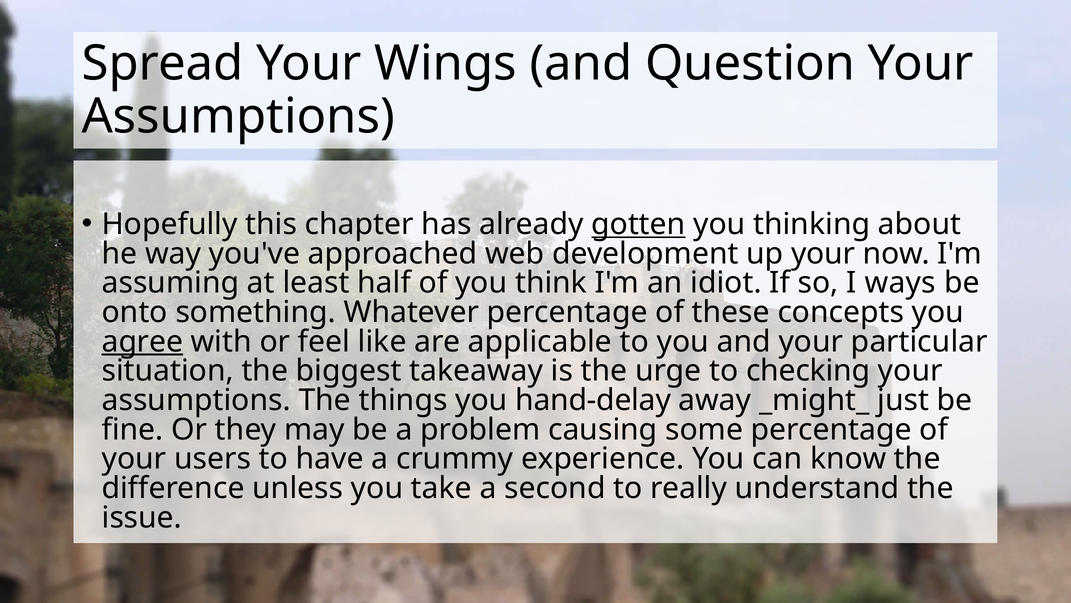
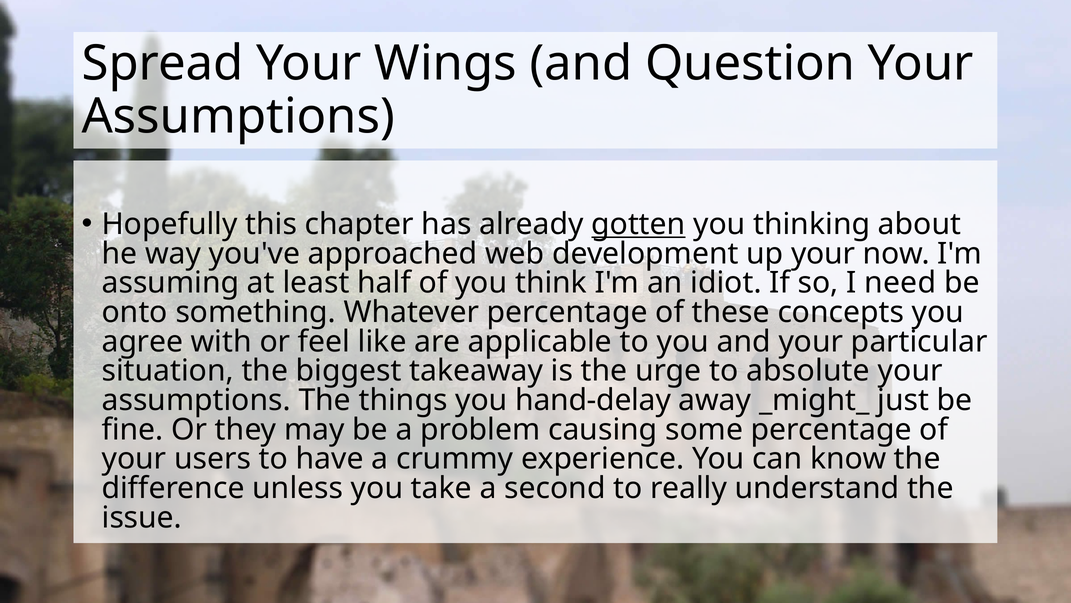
ways: ways -> need
agree underline: present -> none
checking: checking -> absolute
